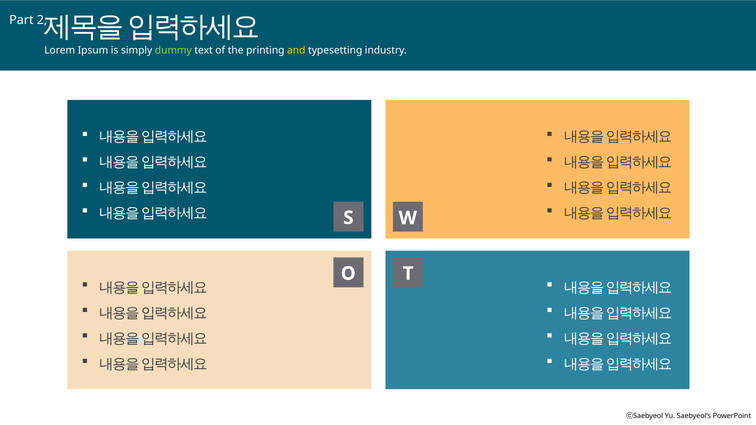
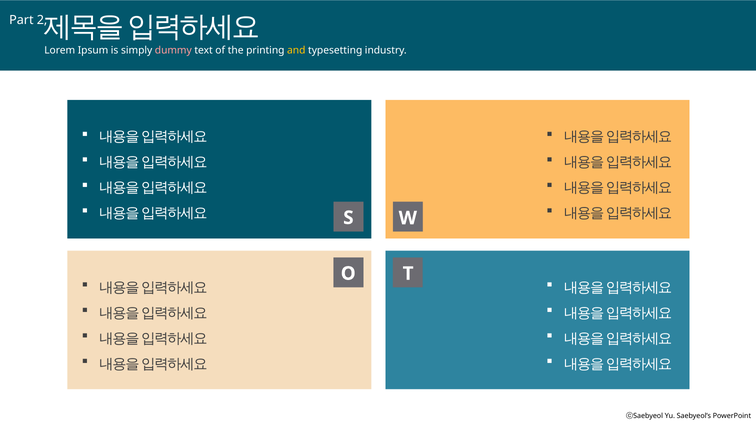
dummy colour: light green -> pink
